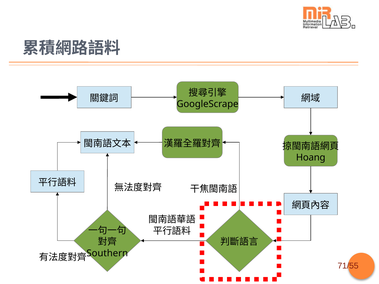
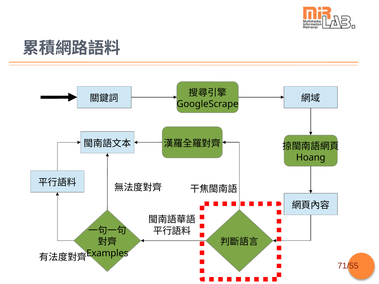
Southern: Southern -> Examples
